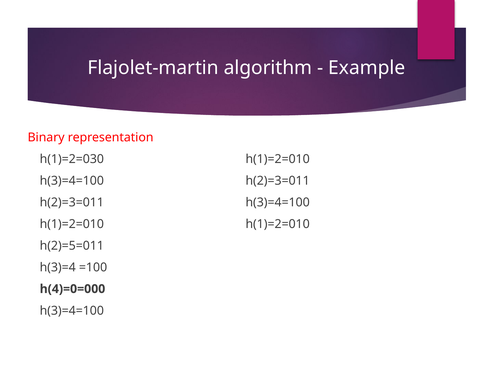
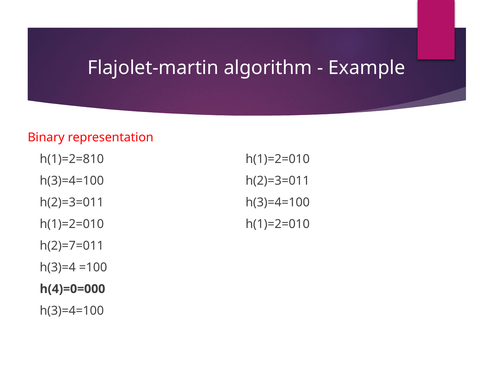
h(1)=2=030: h(1)=2=030 -> h(1)=2=810
h(2)=5=011: h(2)=5=011 -> h(2)=7=011
